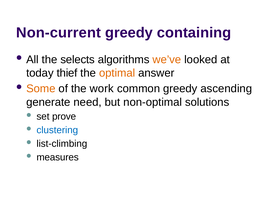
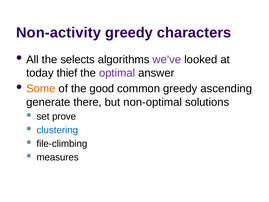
Non-current: Non-current -> Non-activity
containing: containing -> characters
we’ve colour: orange -> purple
optimal colour: orange -> purple
work: work -> good
need: need -> there
list-climbing: list-climbing -> file-climbing
